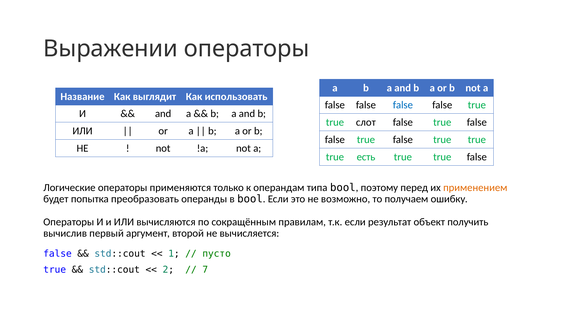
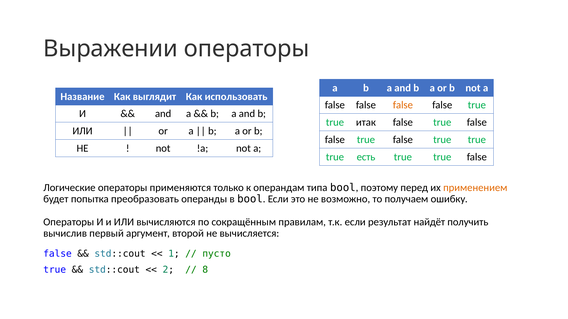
false at (403, 105) colour: blue -> orange
слот: слот -> итак
объект: объект -> найдёт
7: 7 -> 8
